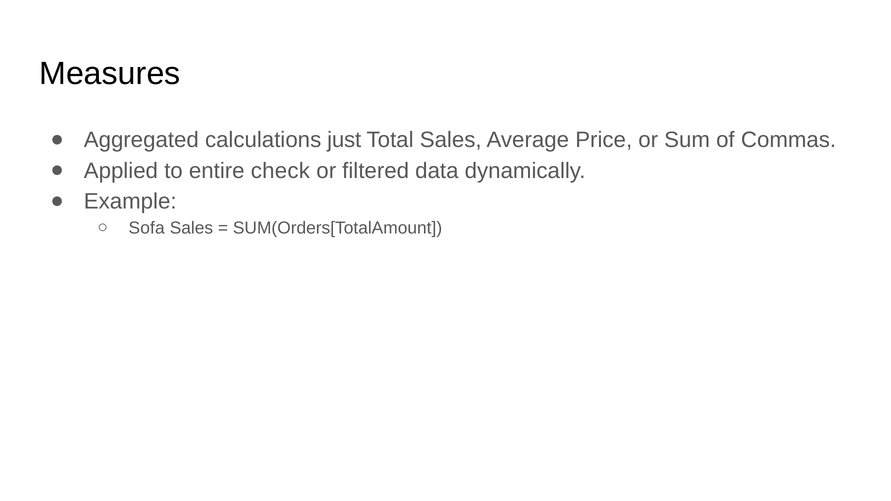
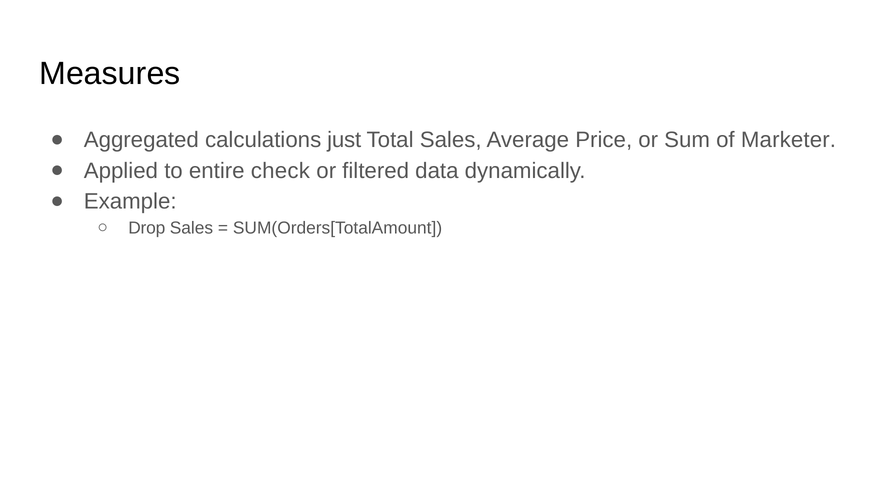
Commas: Commas -> Marketer
Sofa: Sofa -> Drop
